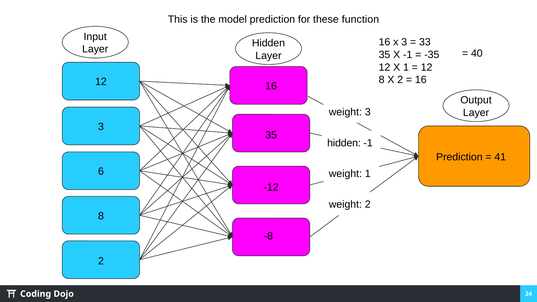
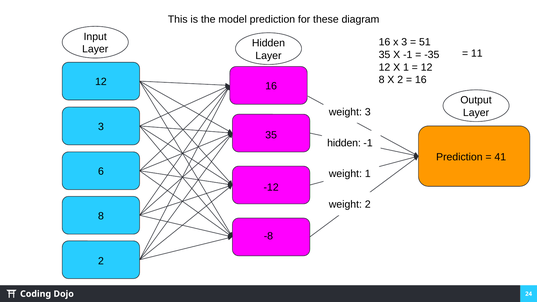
function: function -> diagram
33: 33 -> 51
40: 40 -> 11
